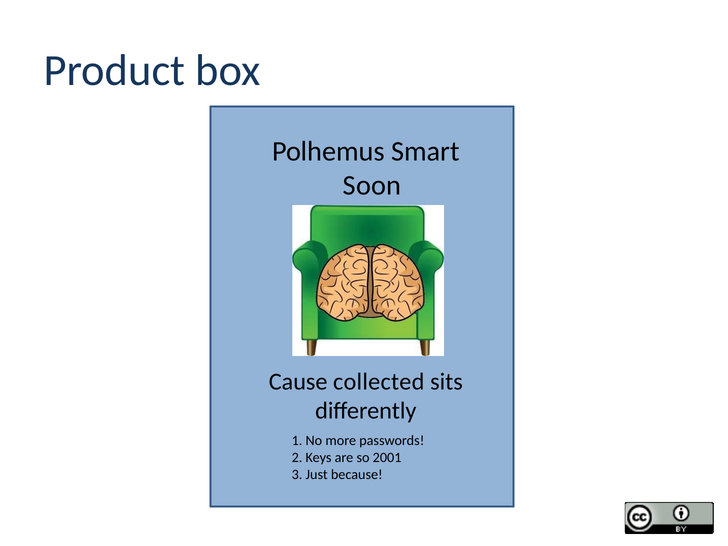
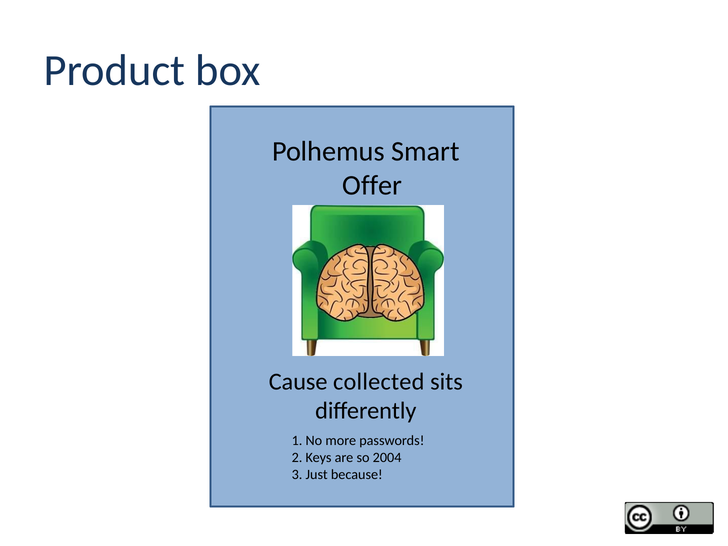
Soon: Soon -> Offer
2001: 2001 -> 2004
